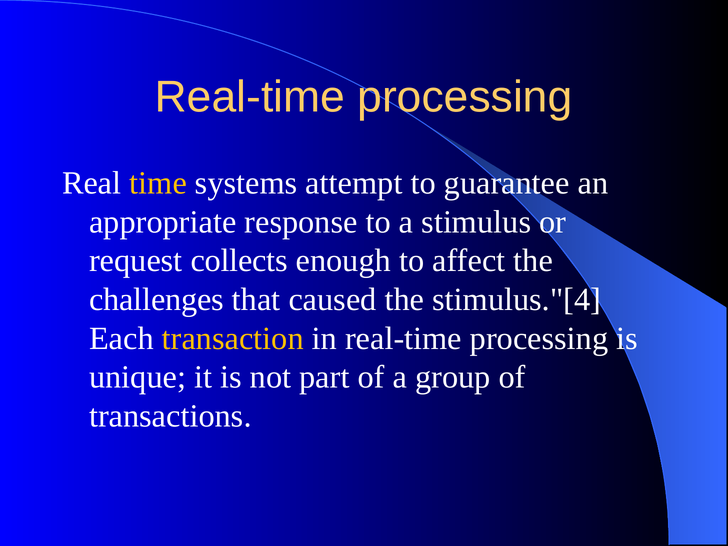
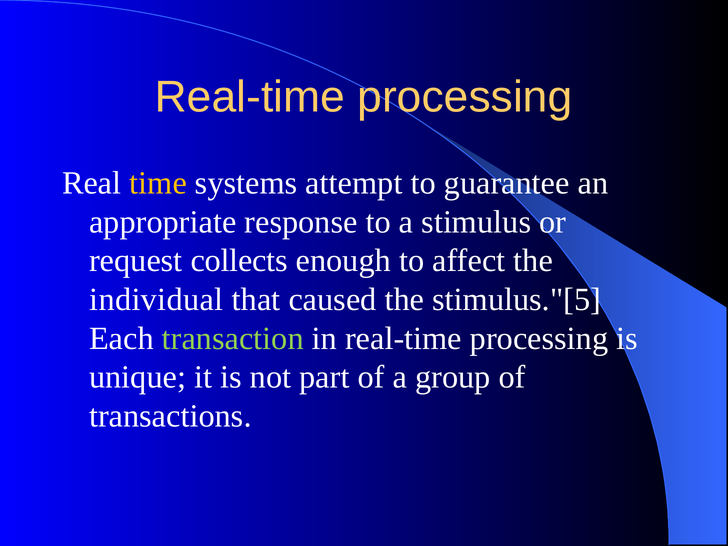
challenges: challenges -> individual
stimulus."[4: stimulus."[4 -> stimulus."[5
transaction colour: yellow -> light green
